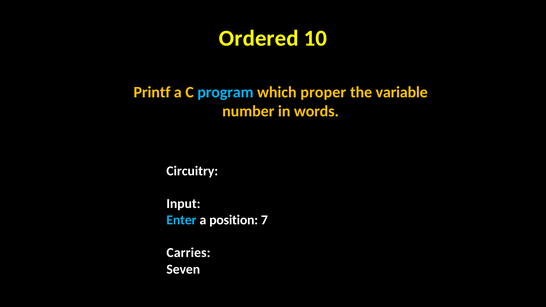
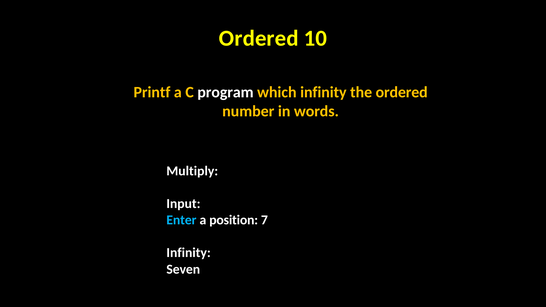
program colour: light blue -> white
which proper: proper -> infinity
the variable: variable -> ordered
Circuitry: Circuitry -> Multiply
Carries at (188, 253): Carries -> Infinity
